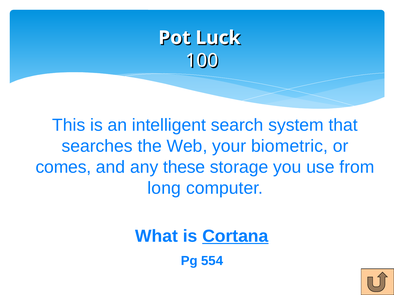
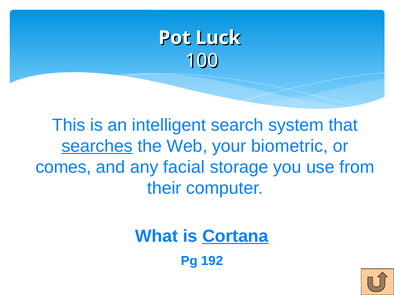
searches underline: none -> present
these: these -> facial
long: long -> their
554: 554 -> 192
